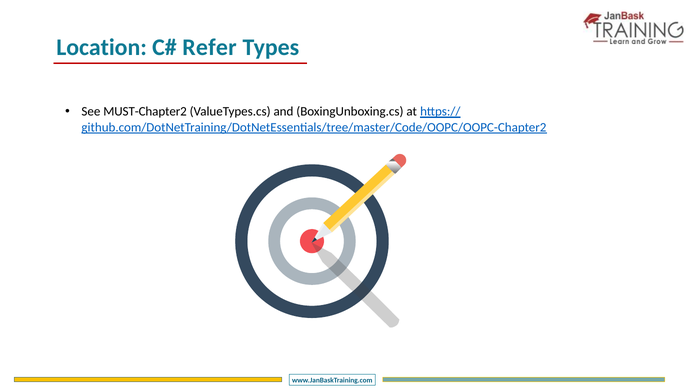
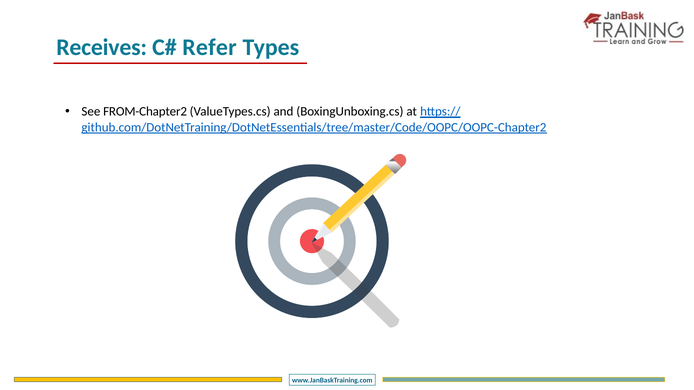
Location: Location -> Receives
MUST-Chapter2: MUST-Chapter2 -> FROM-Chapter2
